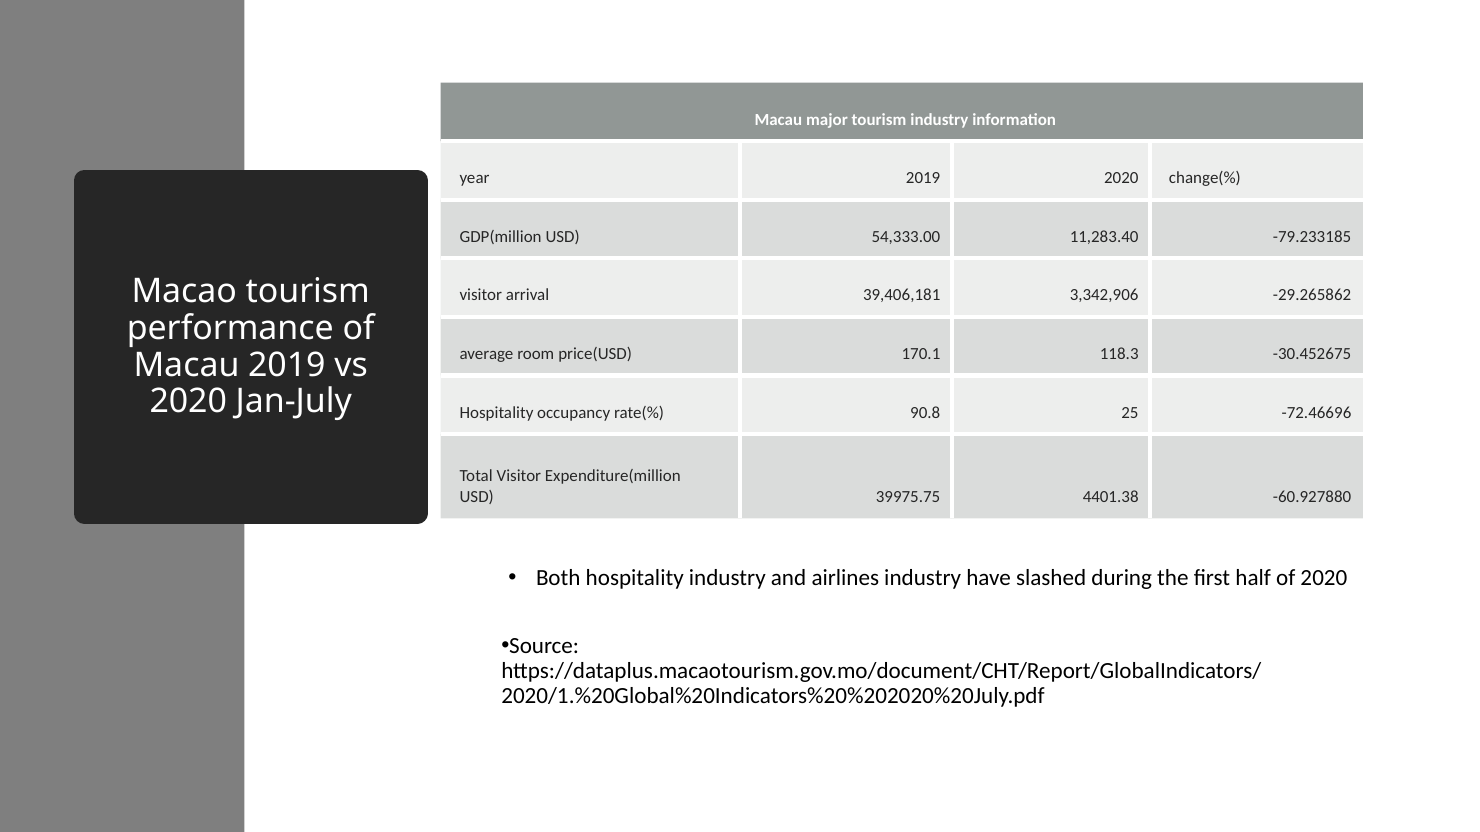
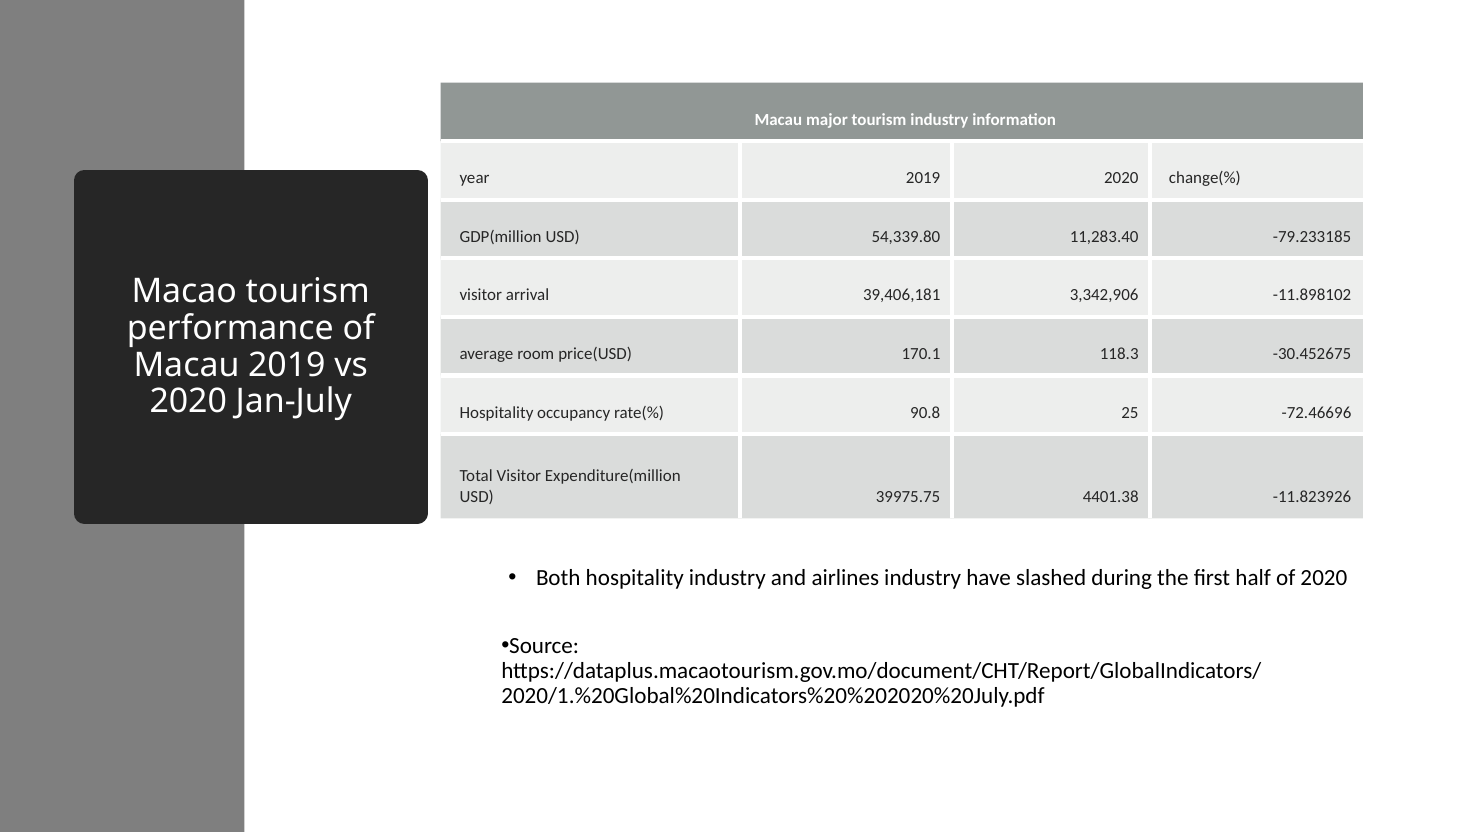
54,333.00: 54,333.00 -> 54,339.80
-29.265862: -29.265862 -> -11.898102
-60.927880: -60.927880 -> -11.823926
